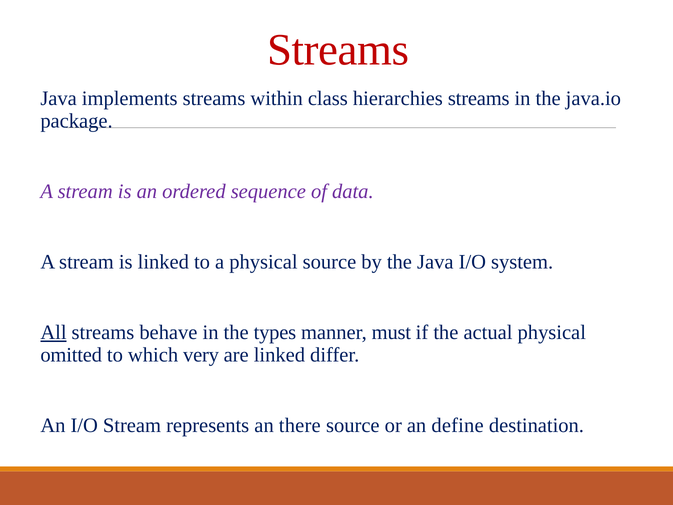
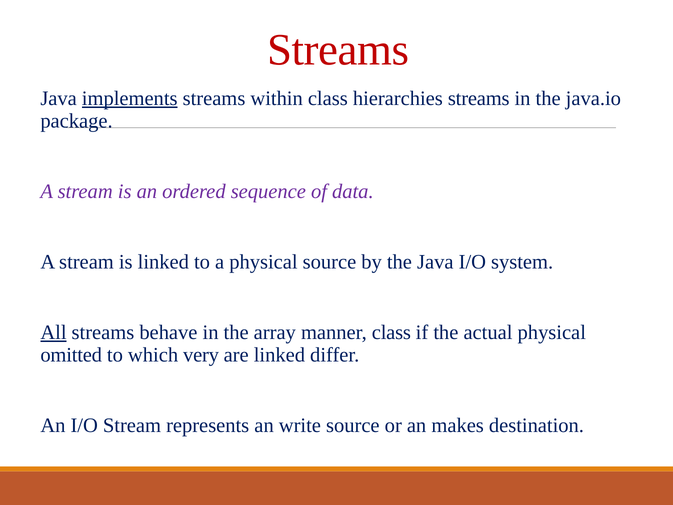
implements underline: none -> present
types: types -> array
manner must: must -> class
there: there -> write
define: define -> makes
